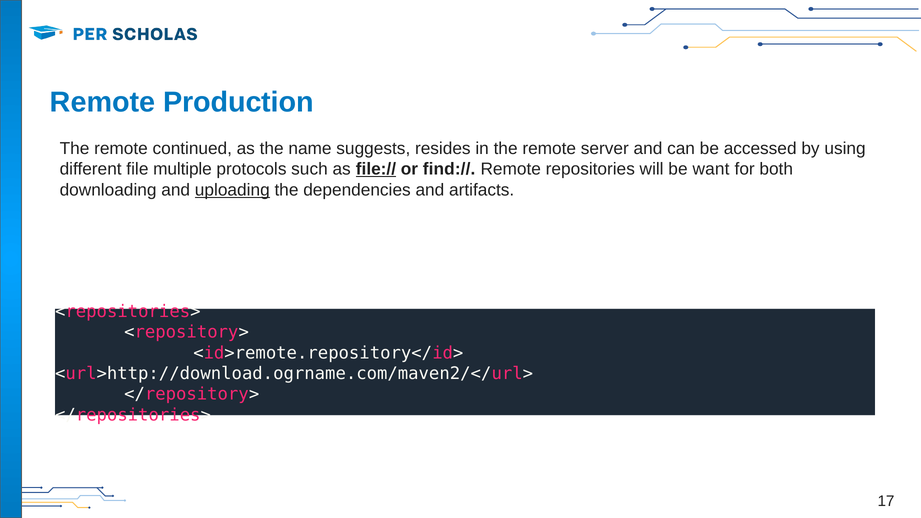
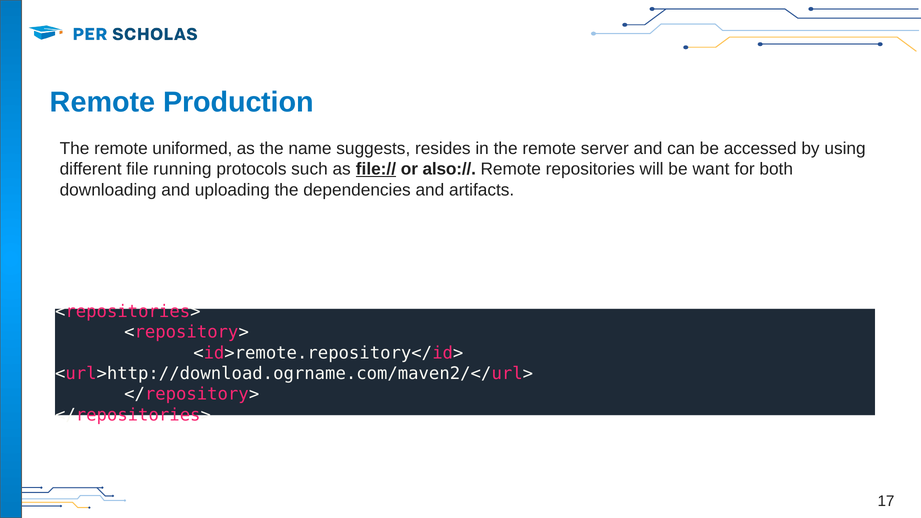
continued: continued -> uniformed
multiple: multiple -> running
find://: find:// -> also://
uploading underline: present -> none
